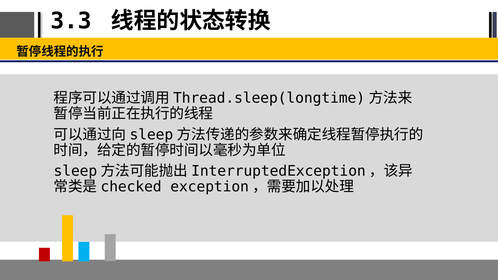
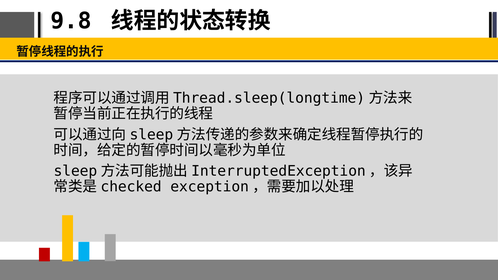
3.3: 3.3 -> 9.8
